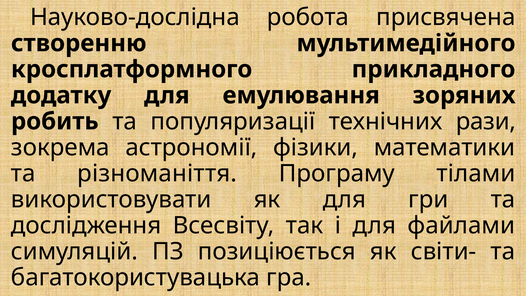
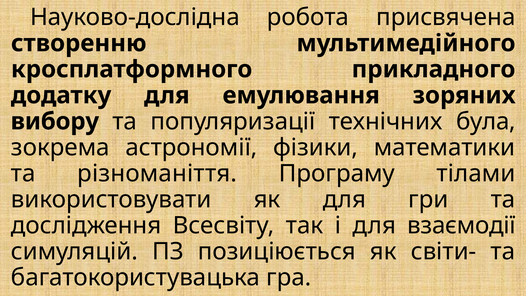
робить: робить -> вибору
рази: рази -> була
файлами: файлами -> взаємодії
